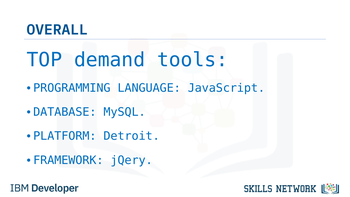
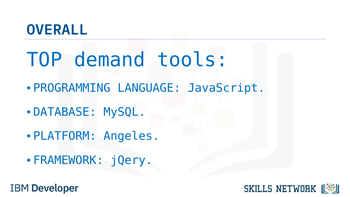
Detroit: Detroit -> Angeles
